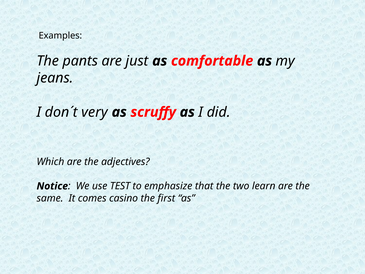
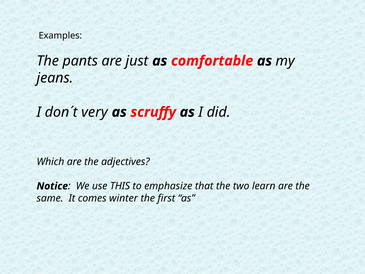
TEST: TEST -> THIS
casino: casino -> winter
